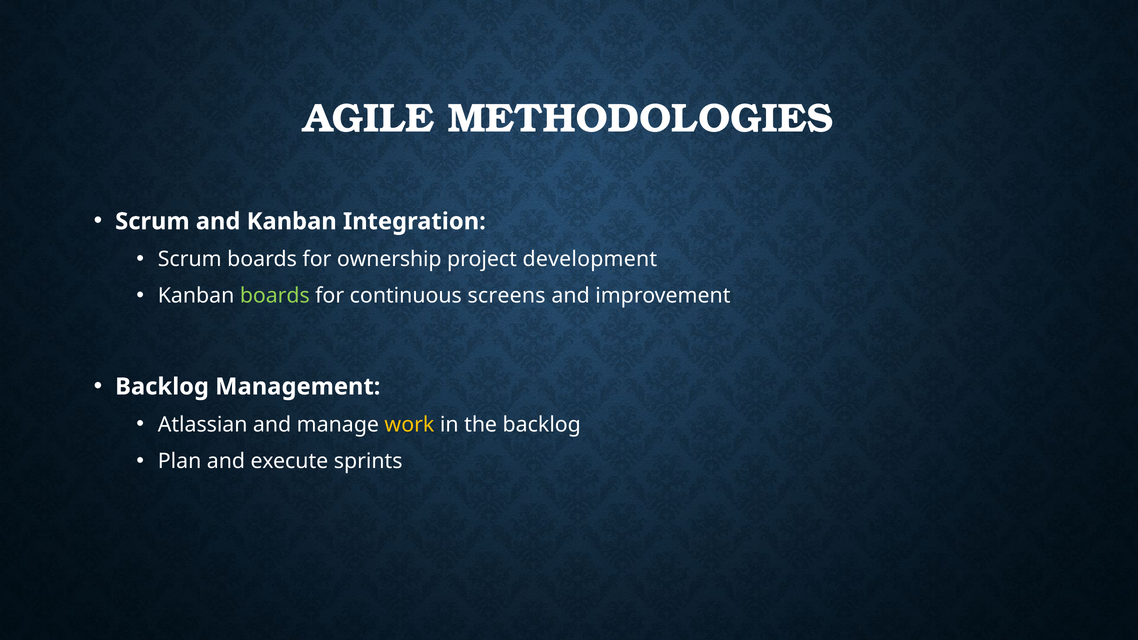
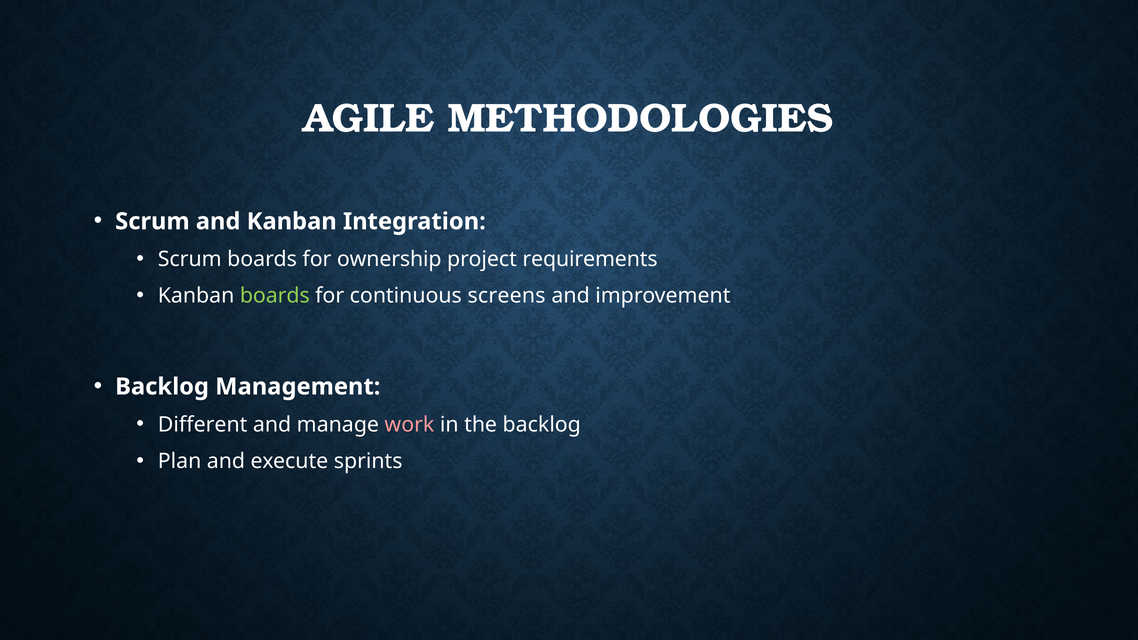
development: development -> requirements
Atlassian: Atlassian -> Different
work colour: yellow -> pink
